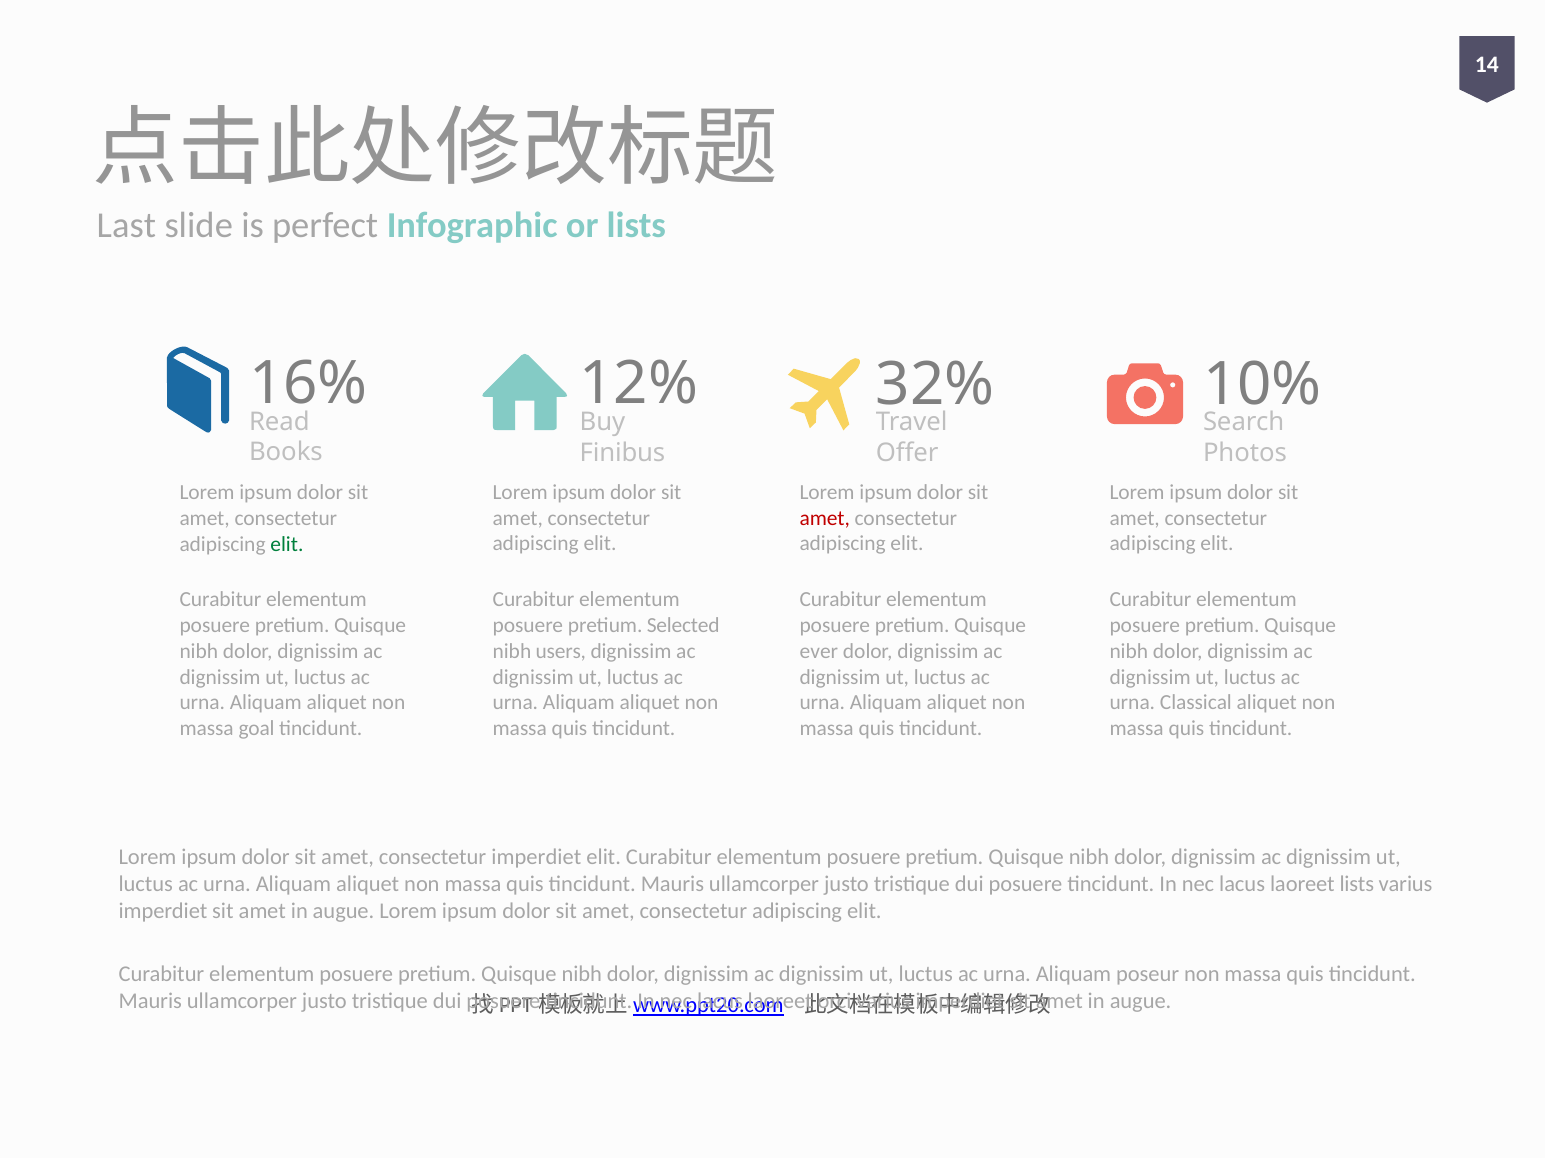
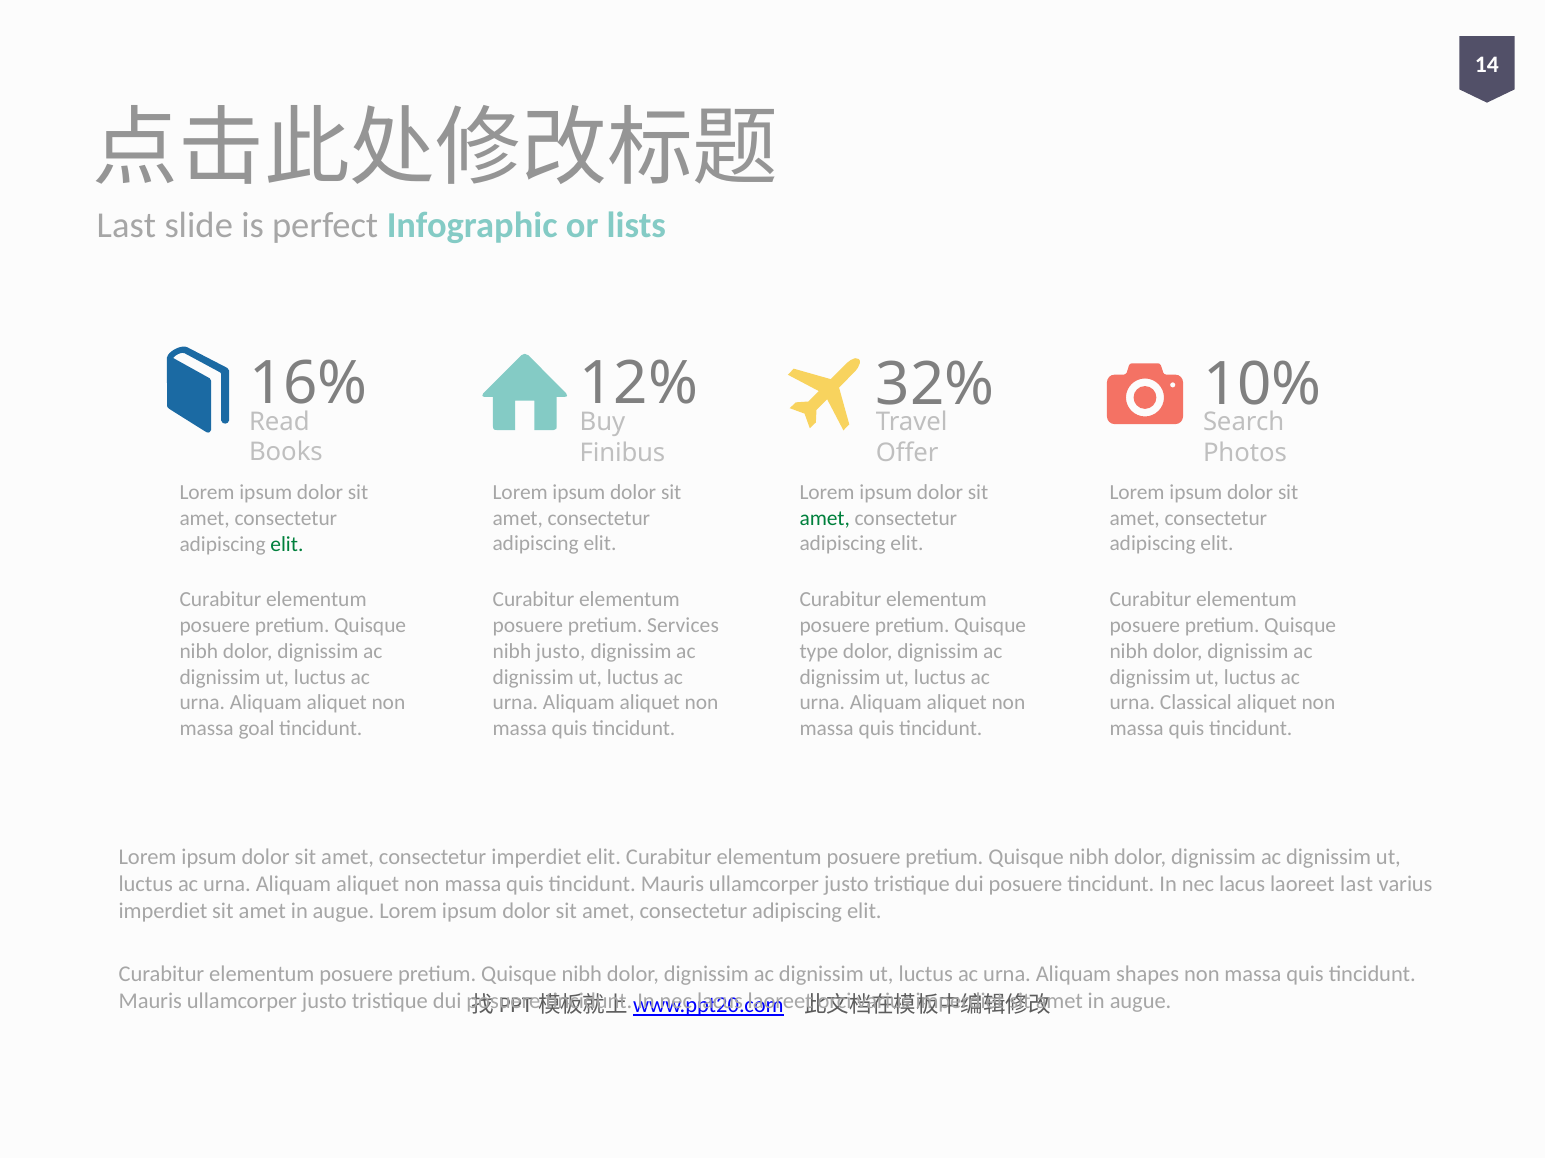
amet at (825, 518) colour: red -> green
Selected: Selected -> Services
nibh users: users -> justo
ever: ever -> type
laoreet lists: lists -> last
poseur: poseur -> shapes
